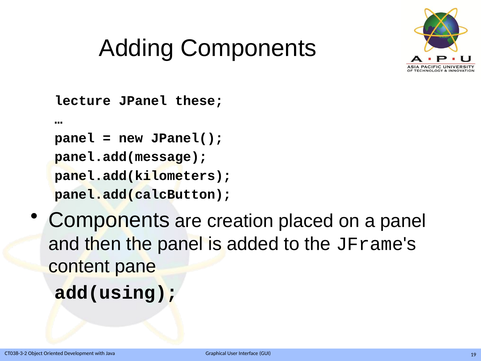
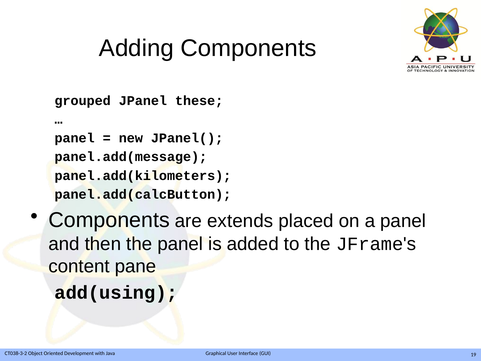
lecture: lecture -> grouped
creation: creation -> extends
